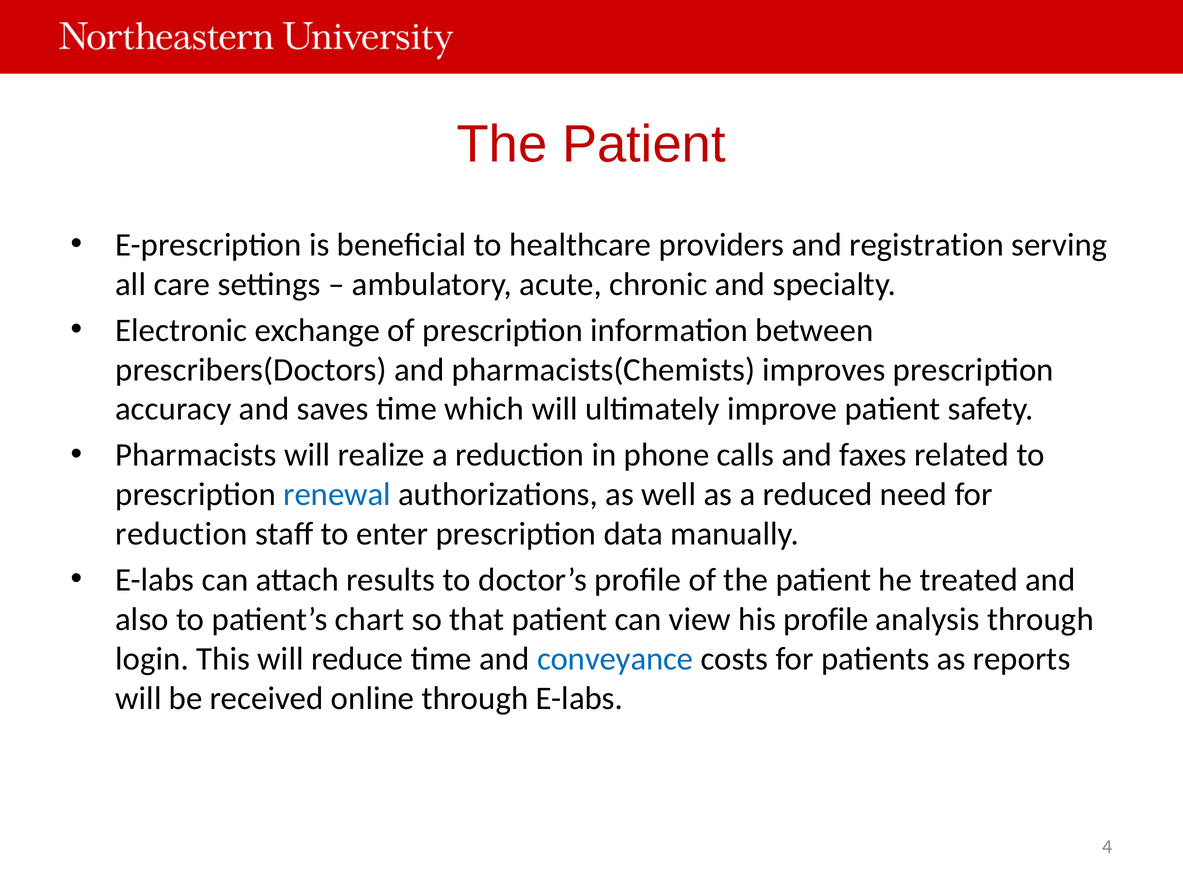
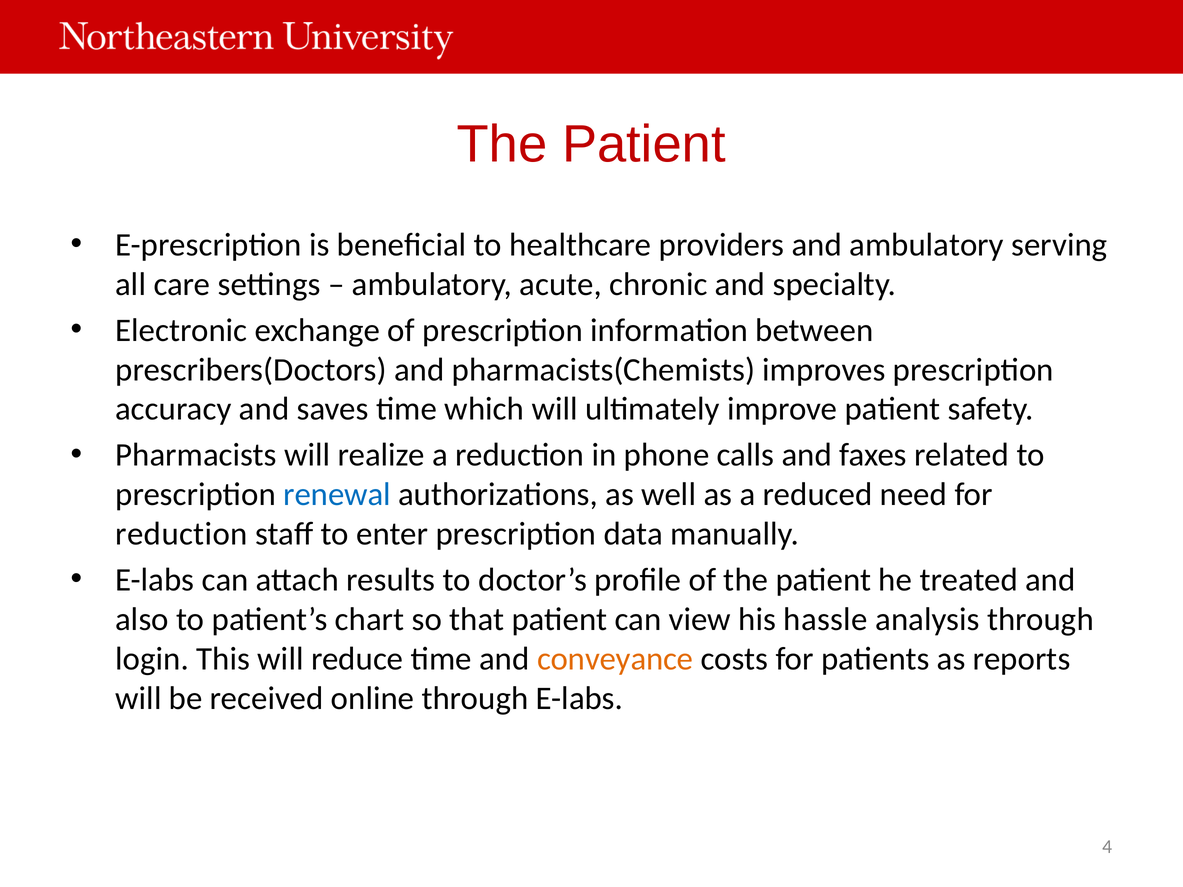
and registration: registration -> ambulatory
his profile: profile -> hassle
conveyance colour: blue -> orange
